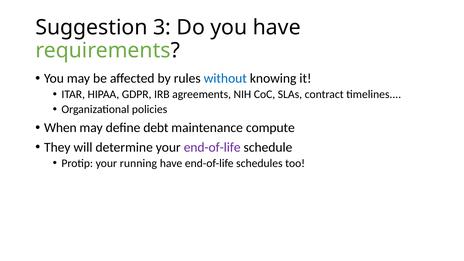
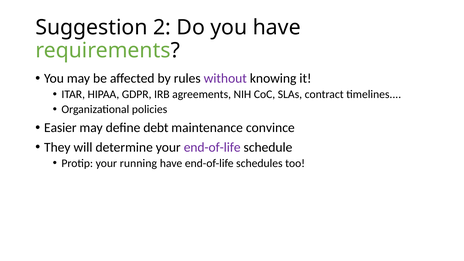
3: 3 -> 2
without colour: blue -> purple
When: When -> Easier
compute: compute -> convince
